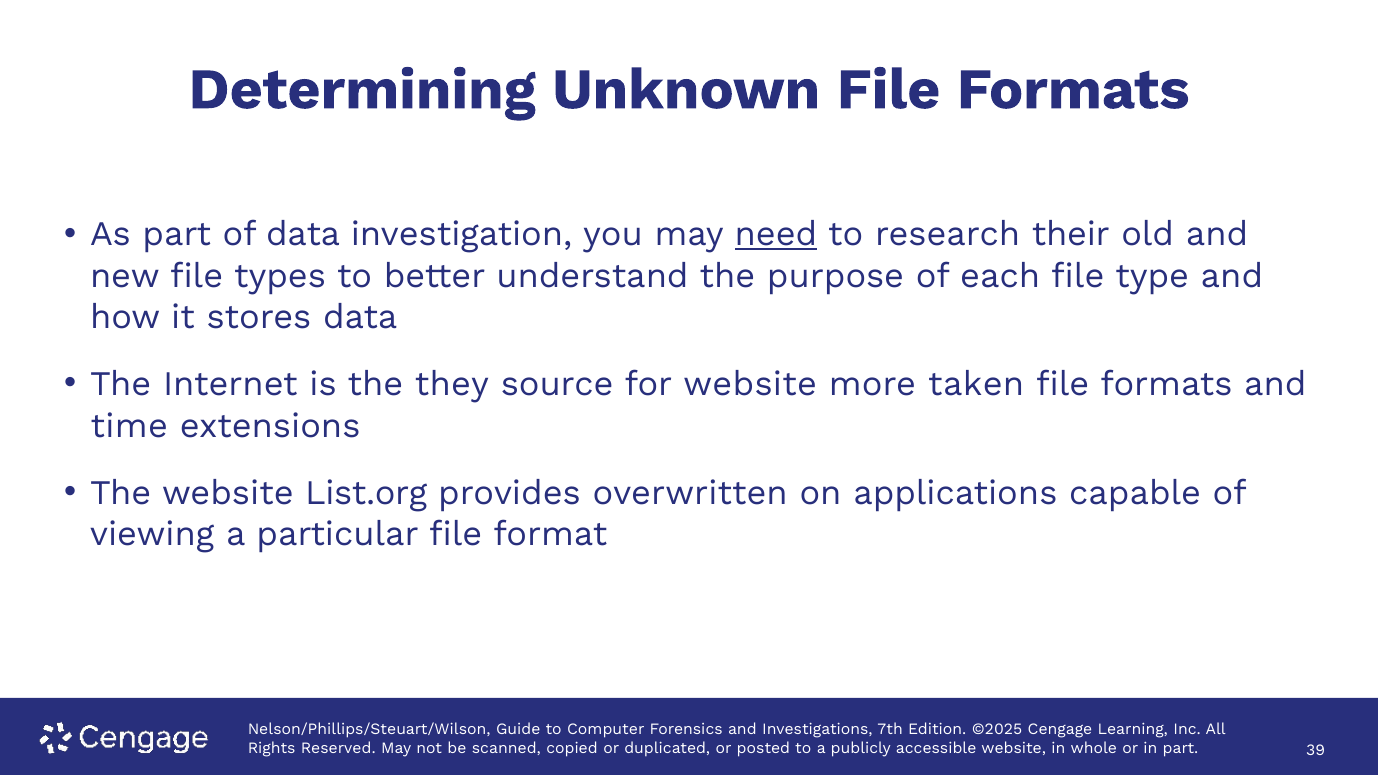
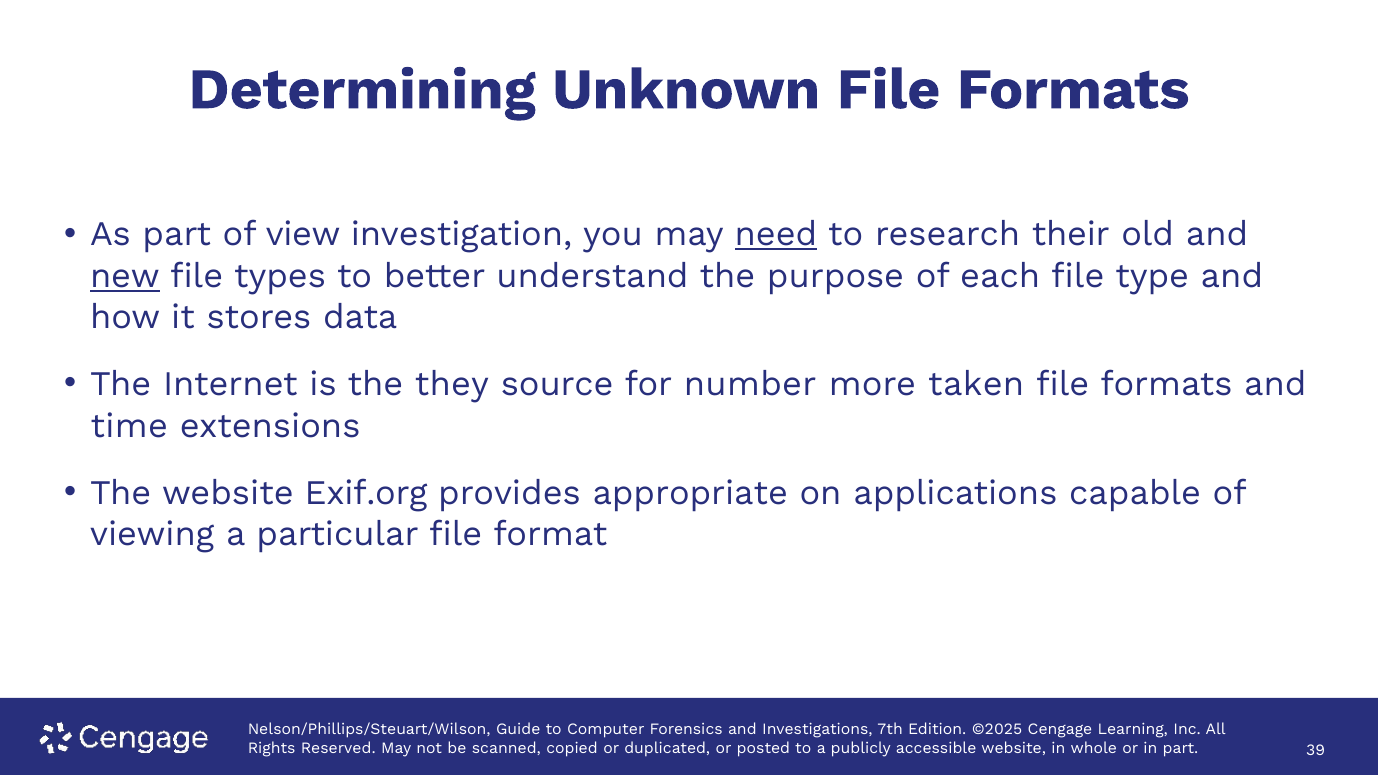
of data: data -> view
new underline: none -> present
for website: website -> number
List.org: List.org -> Exif.org
overwritten: overwritten -> appropriate
